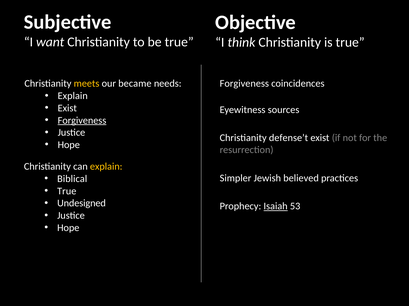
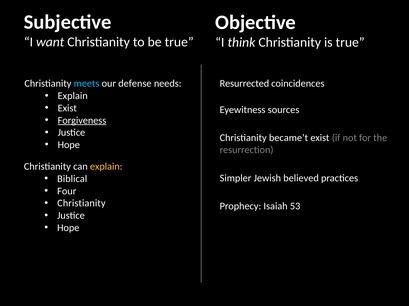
meets colour: yellow -> light blue
became: became -> defense
Forgiveness at (244, 84): Forgiveness -> Resurrected
defense’t: defense’t -> became’t
True at (67, 192): True -> Four
Undesigned at (82, 204): Undesigned -> Christianity
Isaiah underline: present -> none
